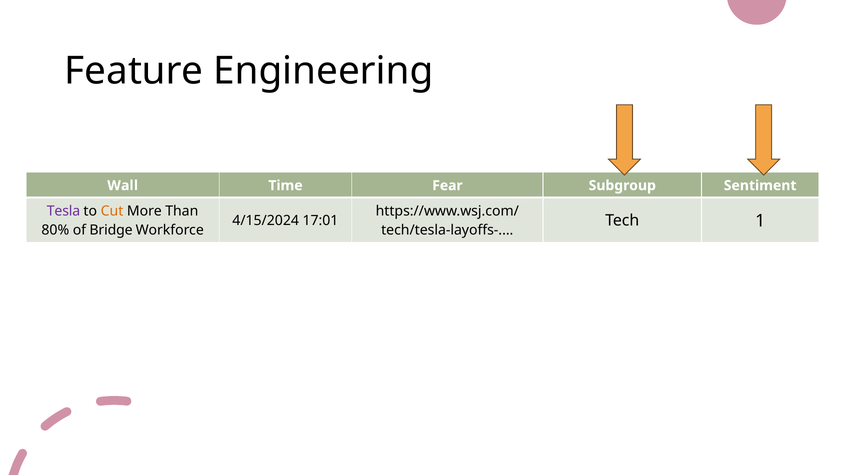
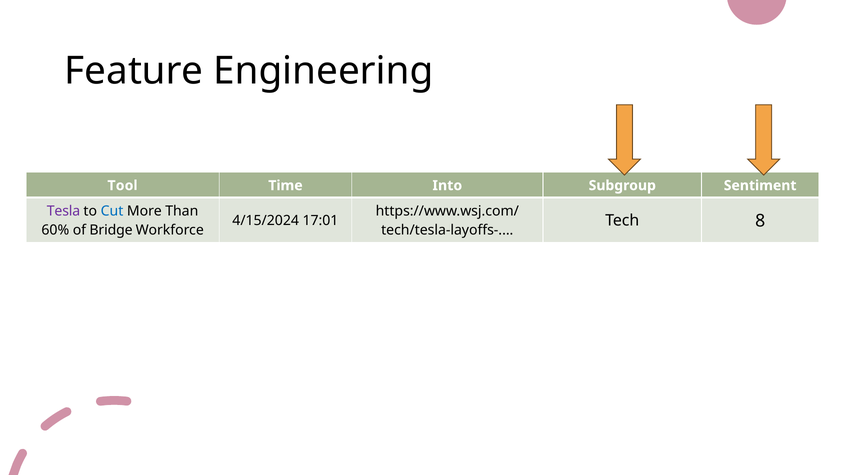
Wall: Wall -> Tool
Fear: Fear -> Into
Cut colour: orange -> blue
1: 1 -> 8
80%: 80% -> 60%
